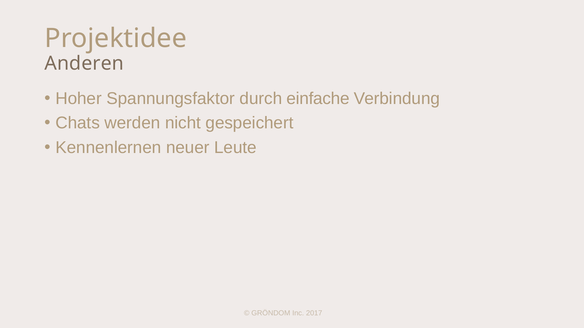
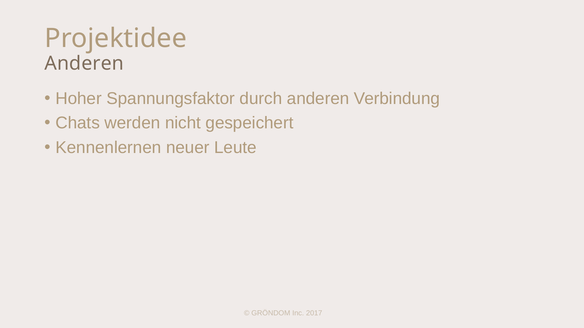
durch einfache: einfache -> anderen
